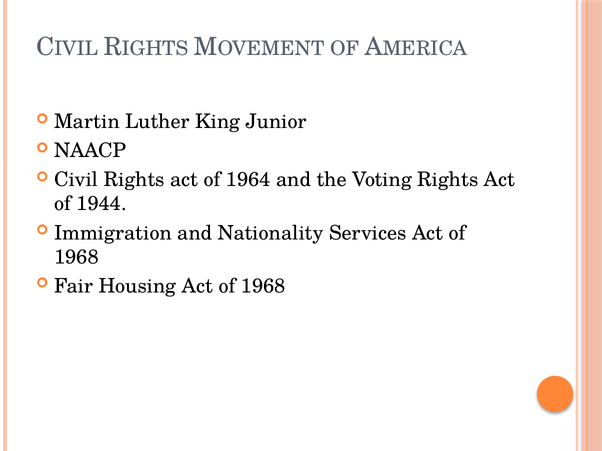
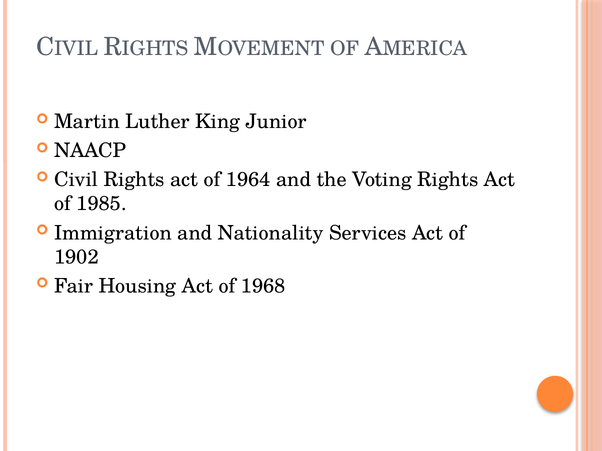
1944: 1944 -> 1985
1968 at (76, 257): 1968 -> 1902
